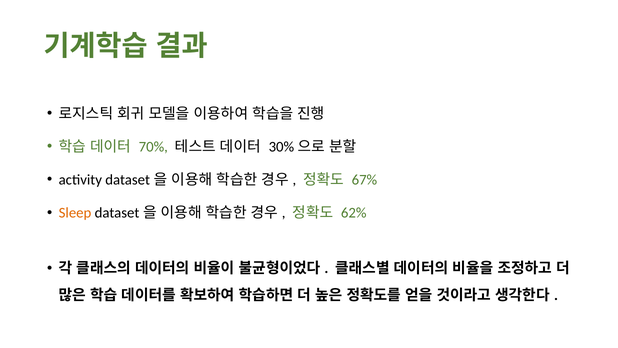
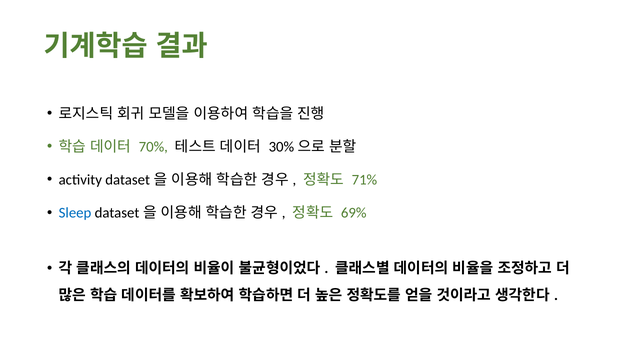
67%: 67% -> 71%
Sleep colour: orange -> blue
62%: 62% -> 69%
